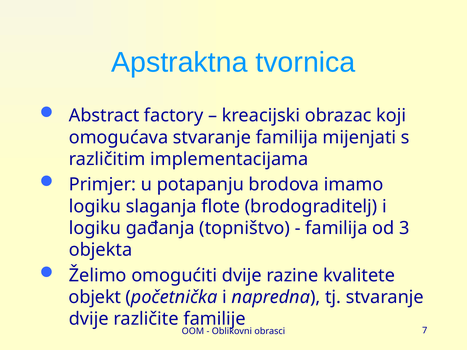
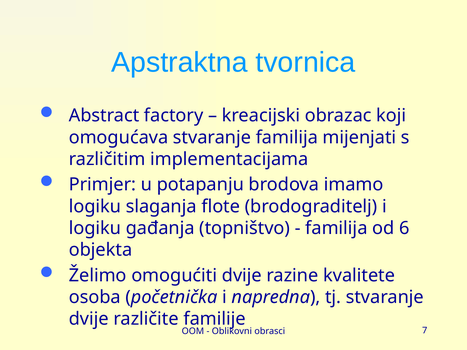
3: 3 -> 6
objekt: objekt -> osoba
